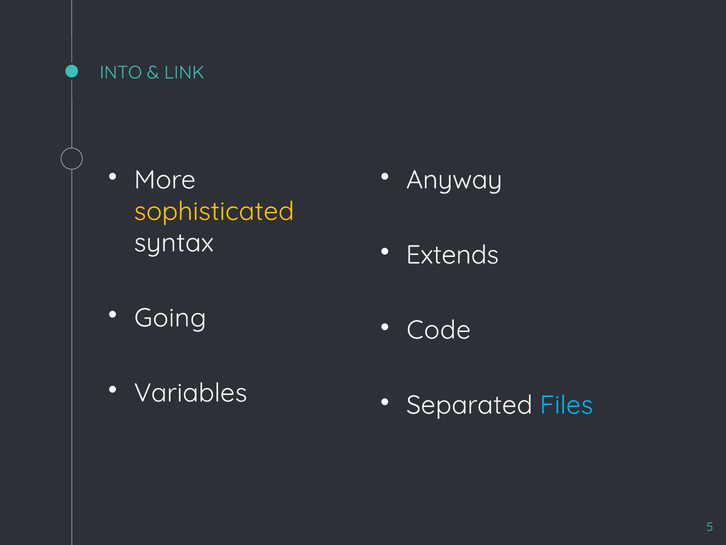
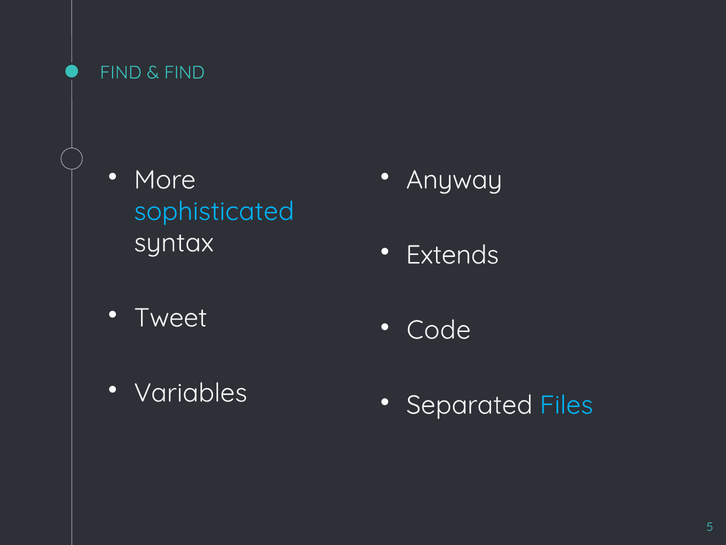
INTO at (121, 72): INTO -> FIND
LINK at (184, 72): LINK -> FIND
sophisticated colour: yellow -> light blue
Going: Going -> Tweet
